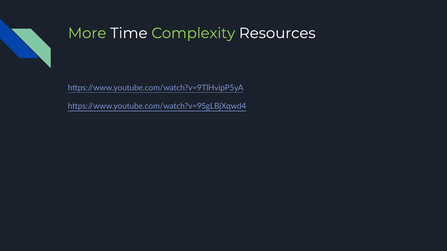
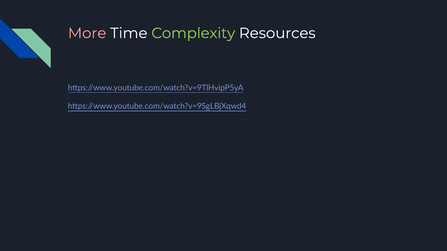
More colour: light green -> pink
